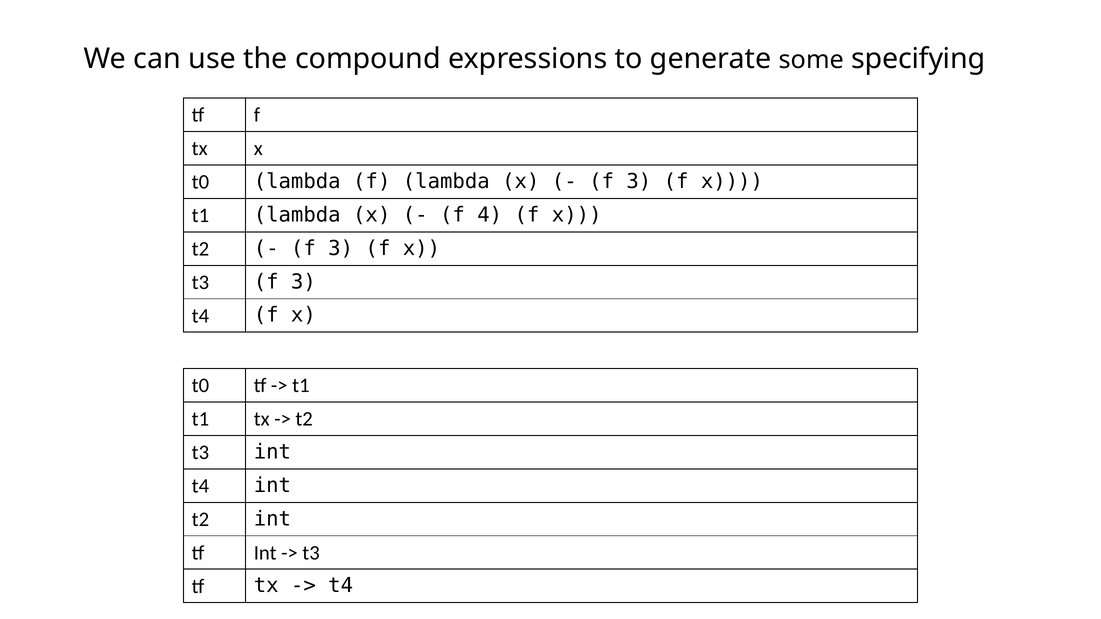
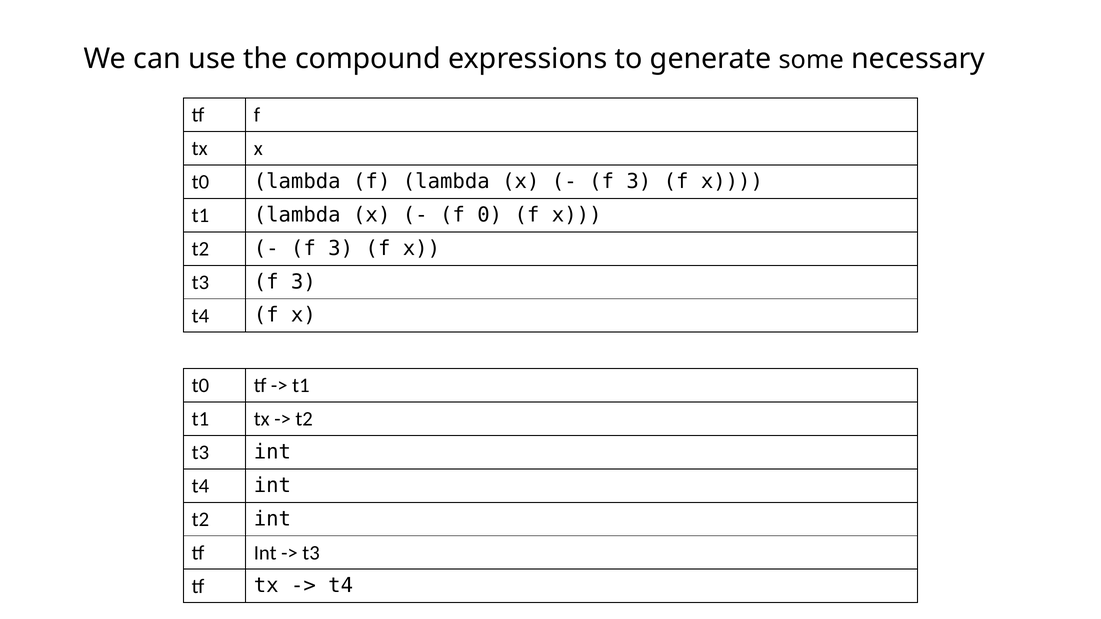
specifying: specifying -> necessary
4: 4 -> 0
